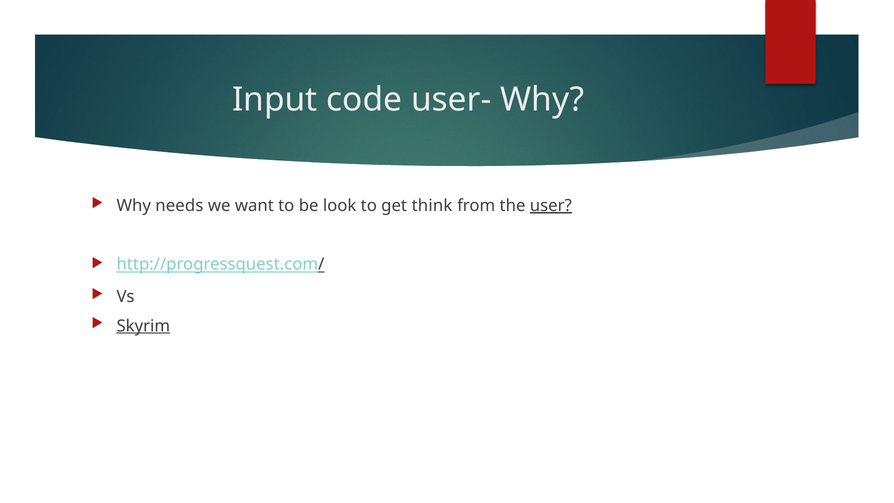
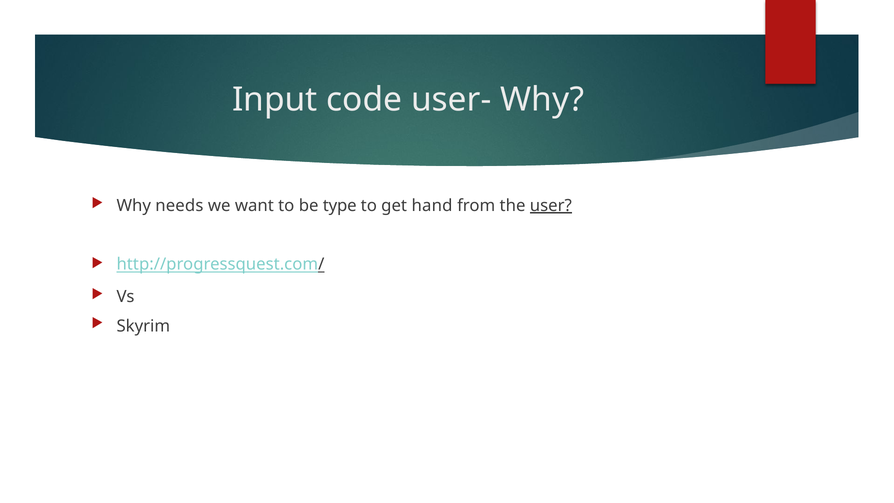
look: look -> type
think: think -> hand
Skyrim underline: present -> none
